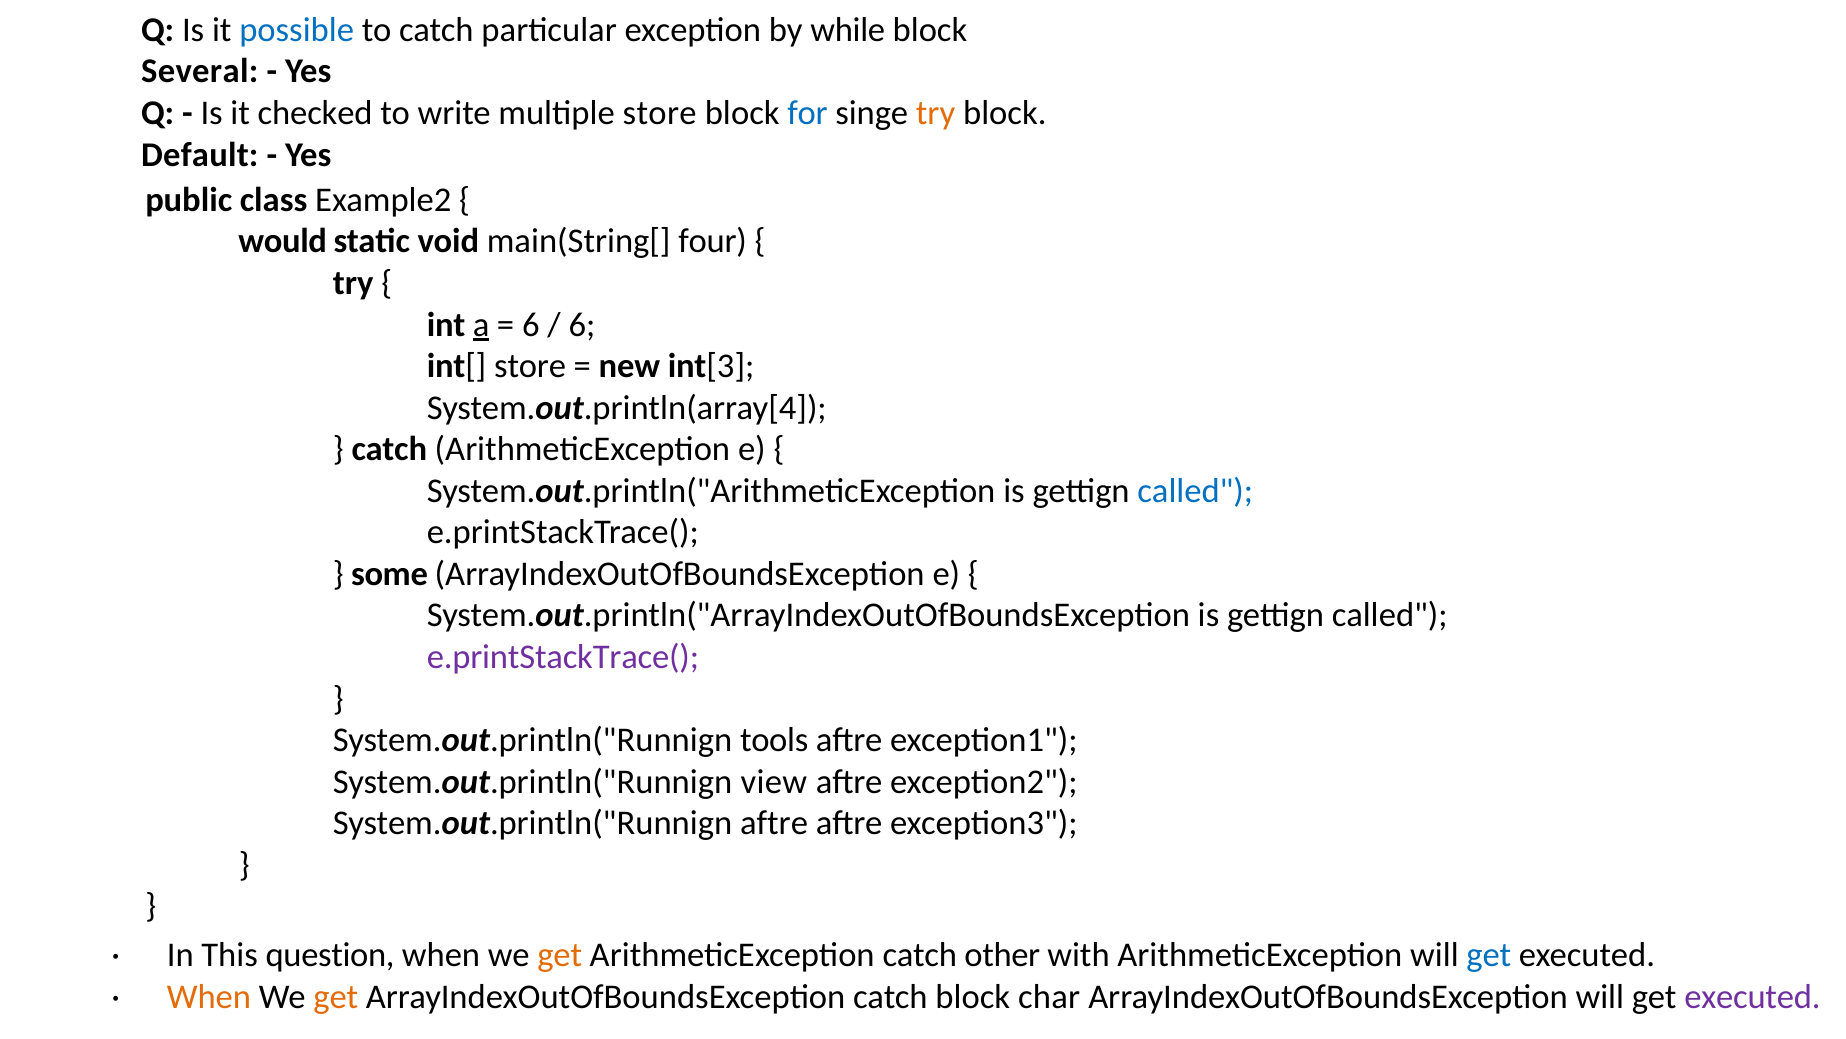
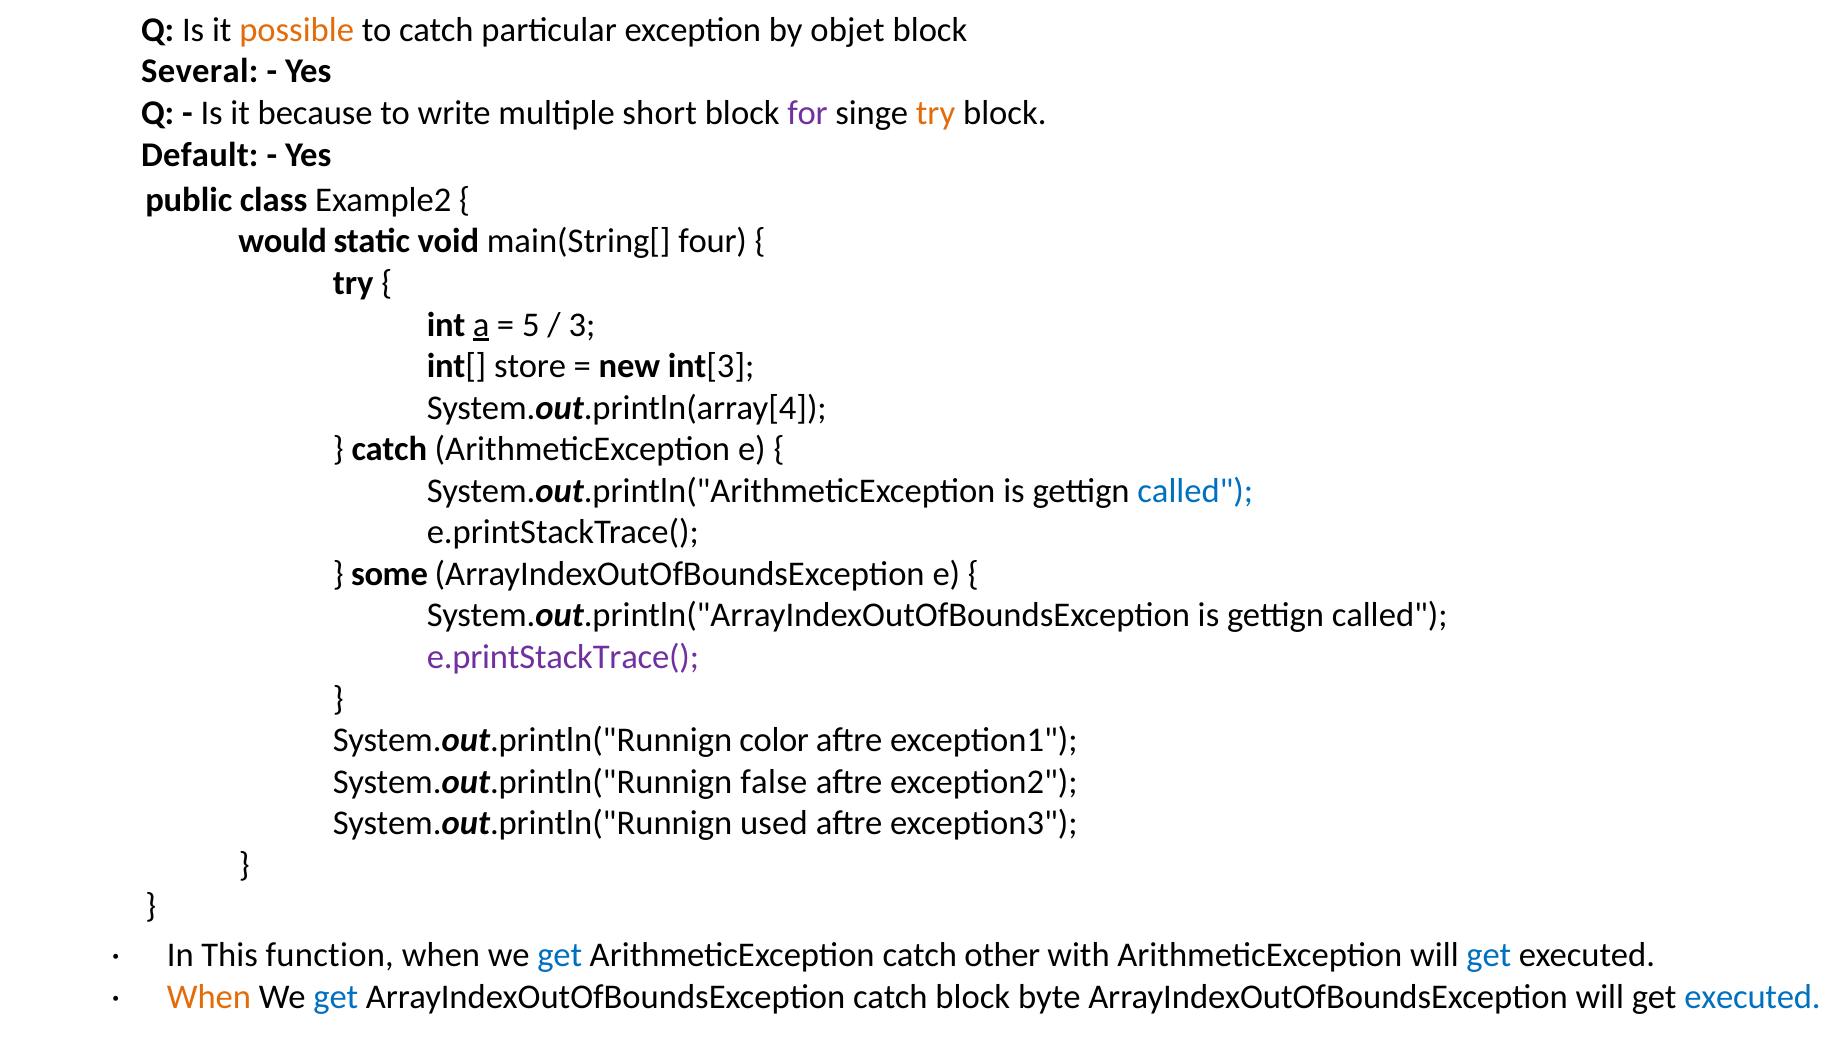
possible colour: blue -> orange
while: while -> objet
checked: checked -> because
multiple store: store -> short
for colour: blue -> purple
6 at (531, 324): 6 -> 5
6 at (582, 324): 6 -> 3
tools: tools -> color
view: view -> false
System.out.println("Runnign aftre: aftre -> used
question: question -> function
get at (560, 955) colour: orange -> blue
get at (336, 996) colour: orange -> blue
char: char -> byte
executed at (1752, 996) colour: purple -> blue
